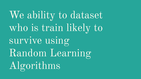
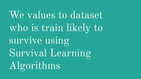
ability: ability -> values
Random: Random -> Survival
